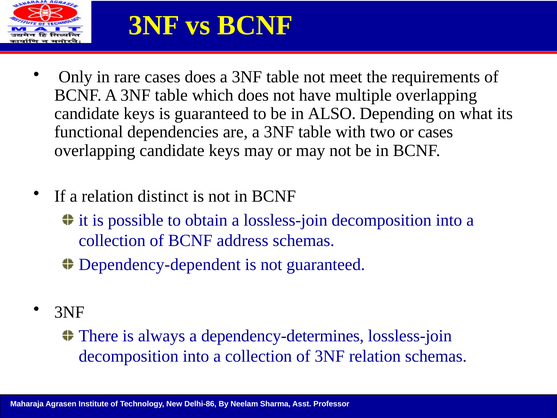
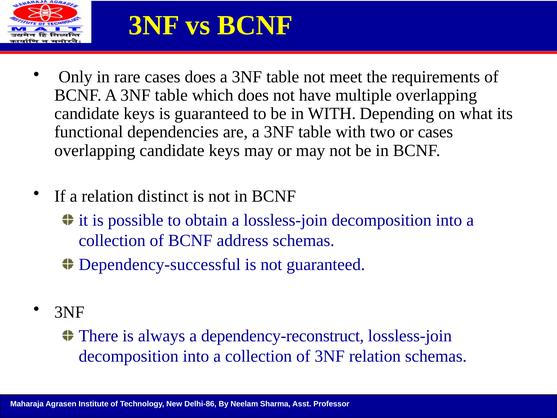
in ALSO: ALSO -> WITH
Dependency-dependent: Dependency-dependent -> Dependency-successful
dependency-determines: dependency-determines -> dependency-reconstruct
